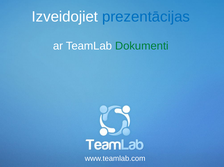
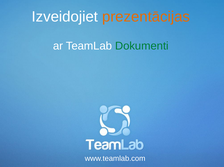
prezentācijas colour: blue -> orange
